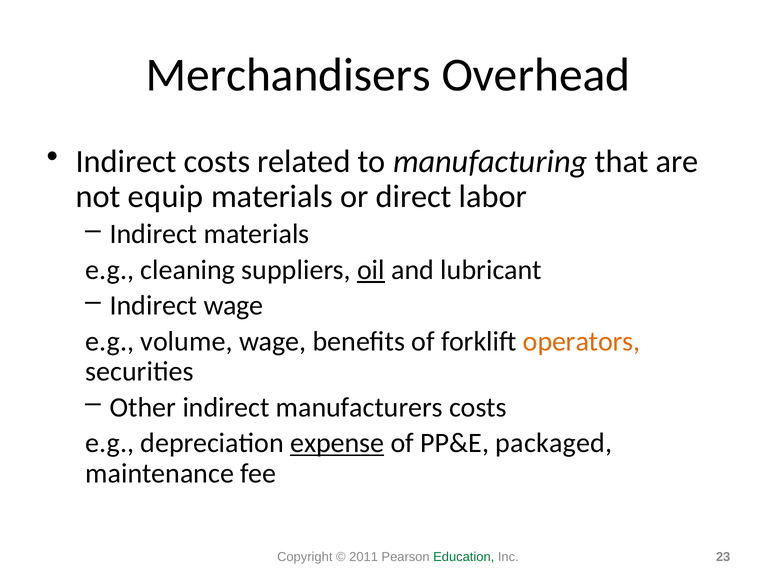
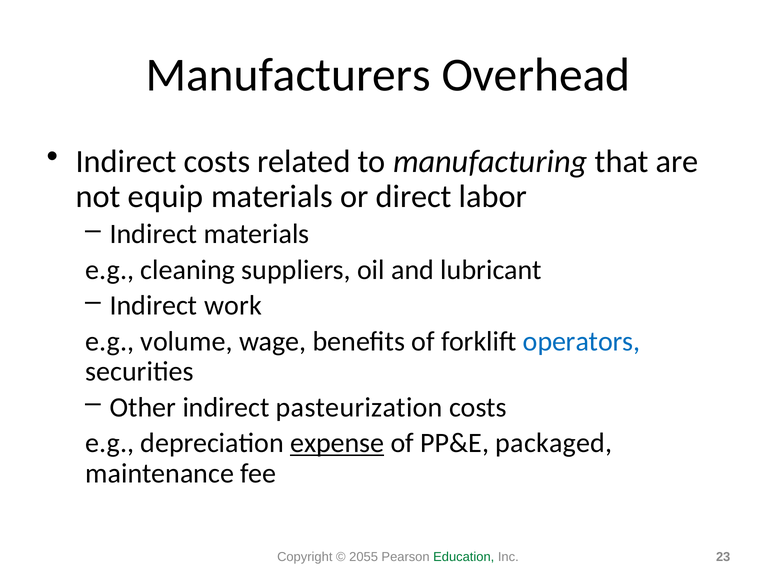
Merchandisers: Merchandisers -> Manufacturers
oil underline: present -> none
Indirect wage: wage -> work
operators colour: orange -> blue
manufacturers: manufacturers -> pasteurization
2011: 2011 -> 2055
